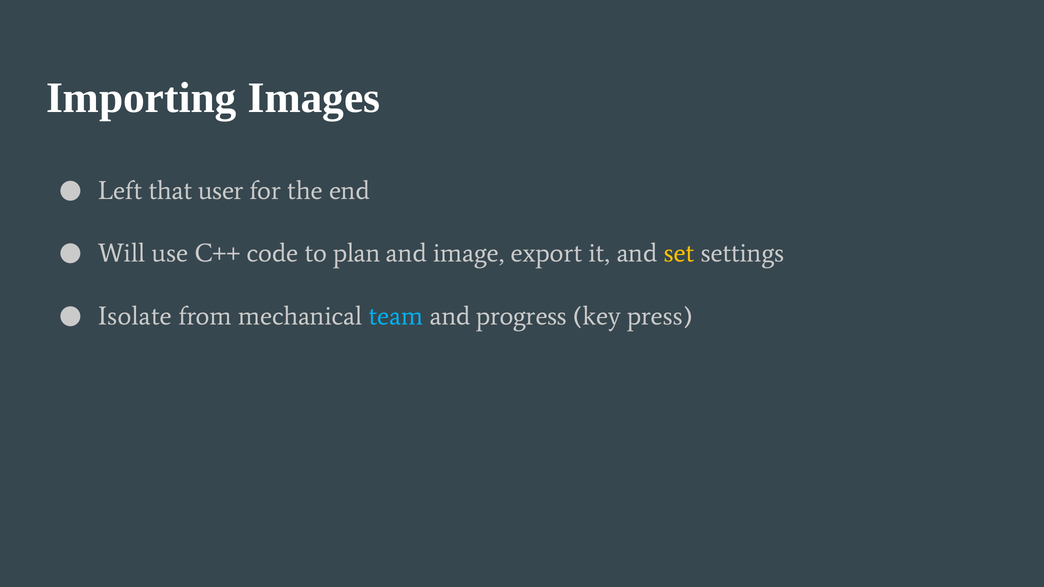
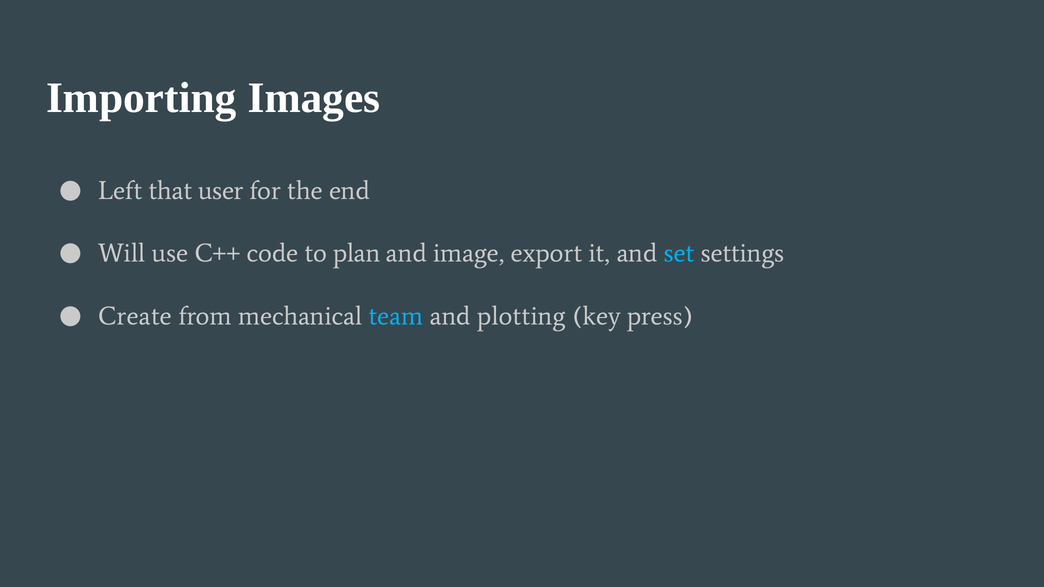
set colour: yellow -> light blue
Isolate: Isolate -> Create
progress: progress -> plotting
